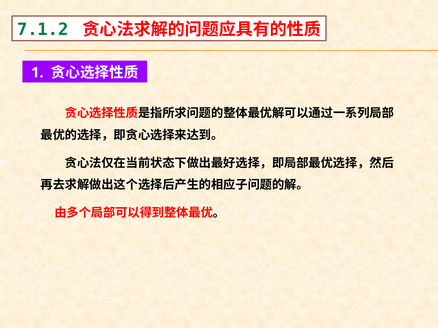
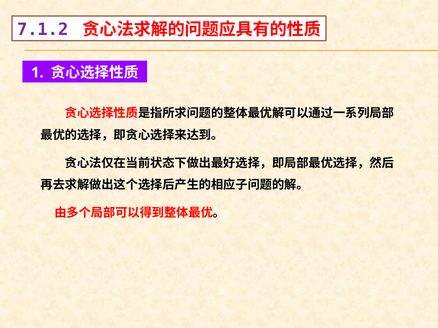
7.1.2 colour: green -> purple
